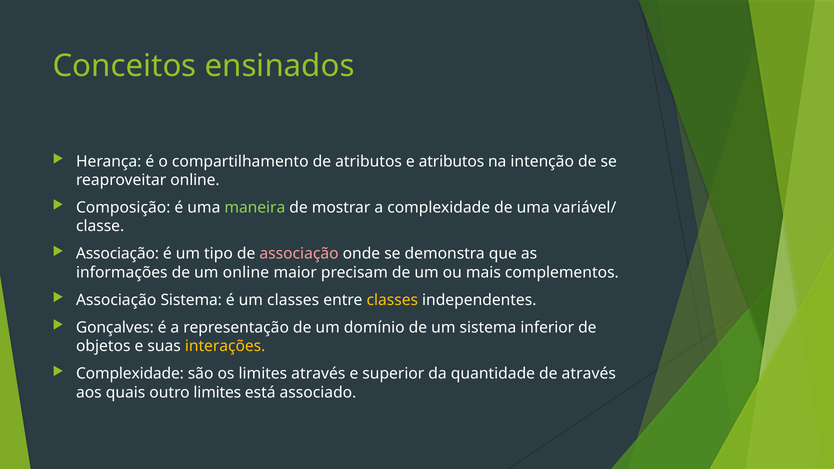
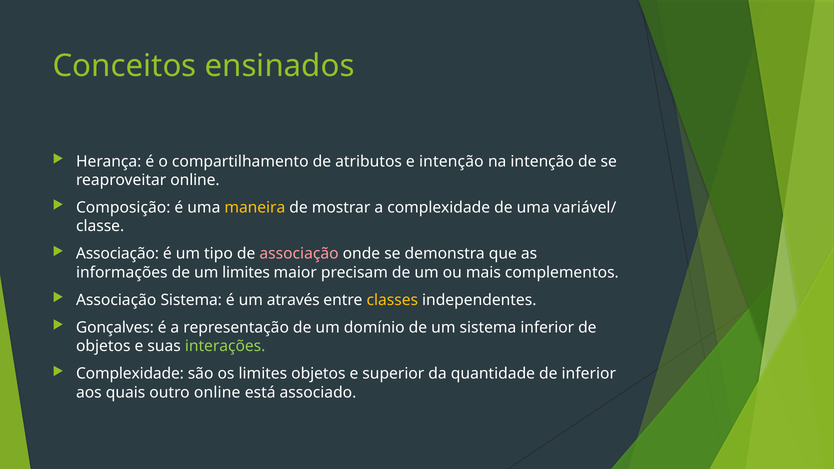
e atributos: atributos -> intenção
maneira colour: light green -> yellow
um online: online -> limites
um classes: classes -> através
interações colour: yellow -> light green
limites através: através -> objetos
de através: através -> inferior
outro limites: limites -> online
